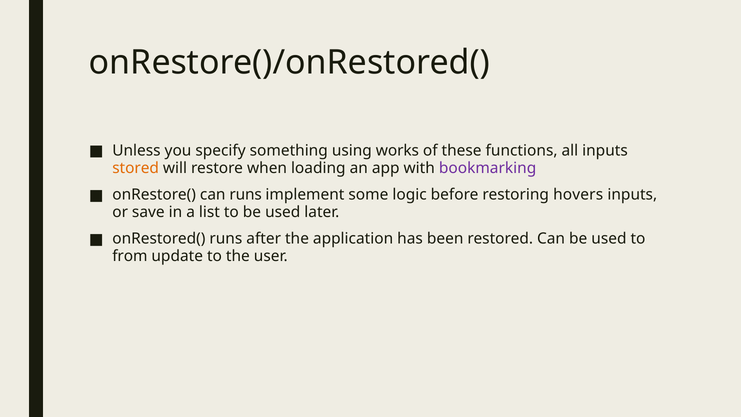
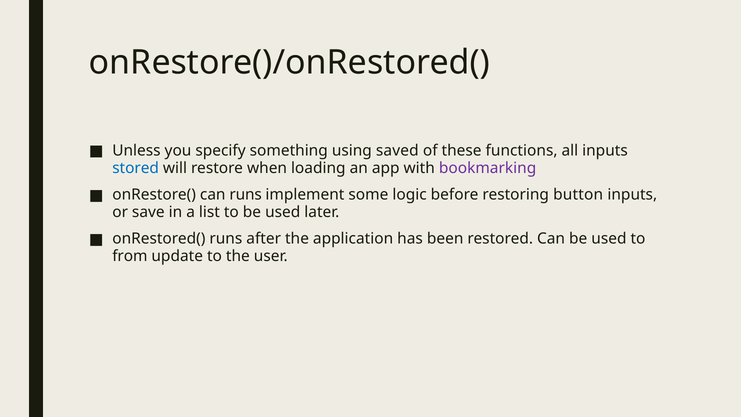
works: works -> saved
stored colour: orange -> blue
hovers: hovers -> button
